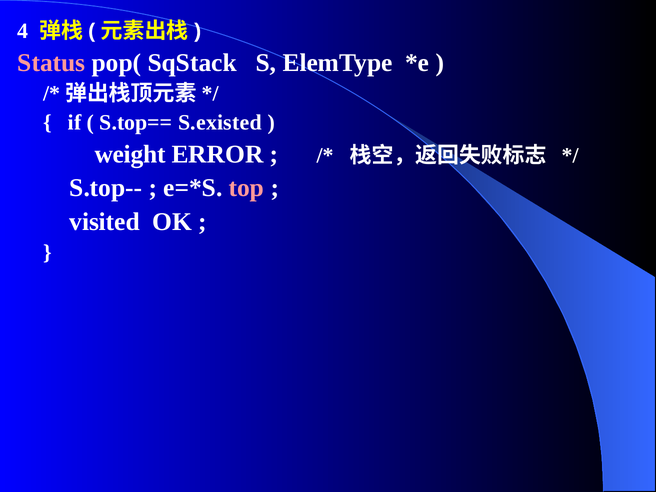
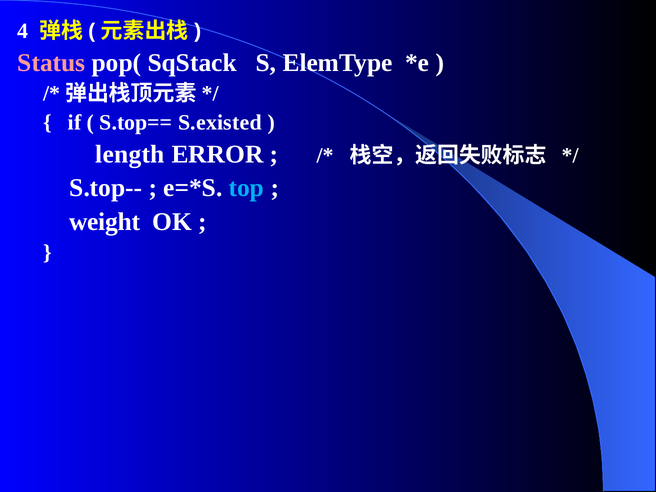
weight: weight -> length
top colour: pink -> light blue
visited: visited -> weight
